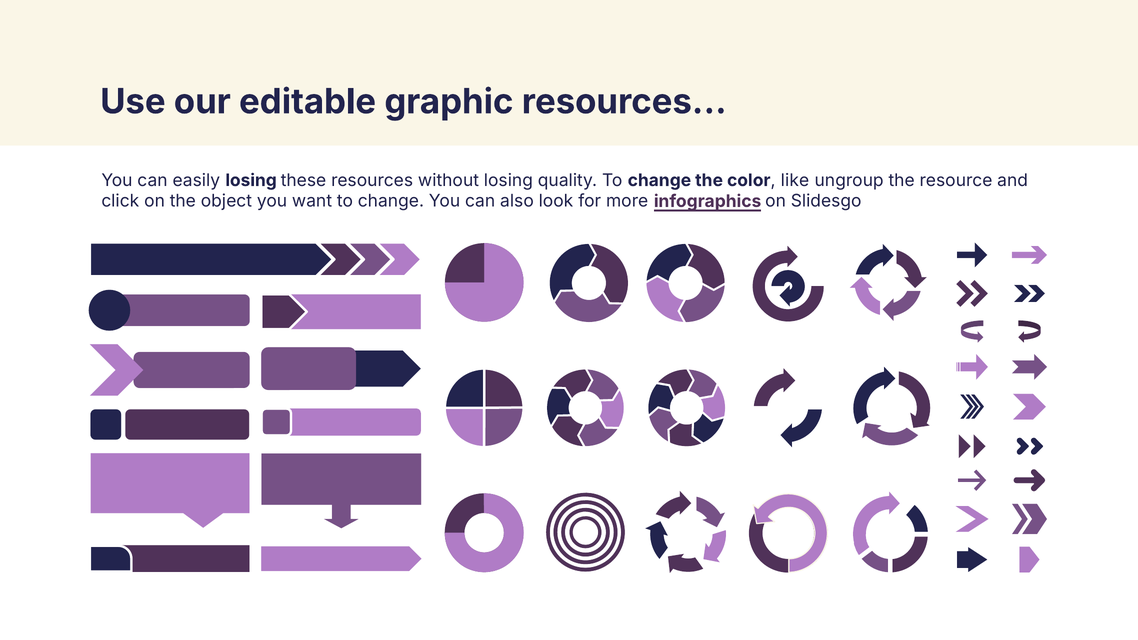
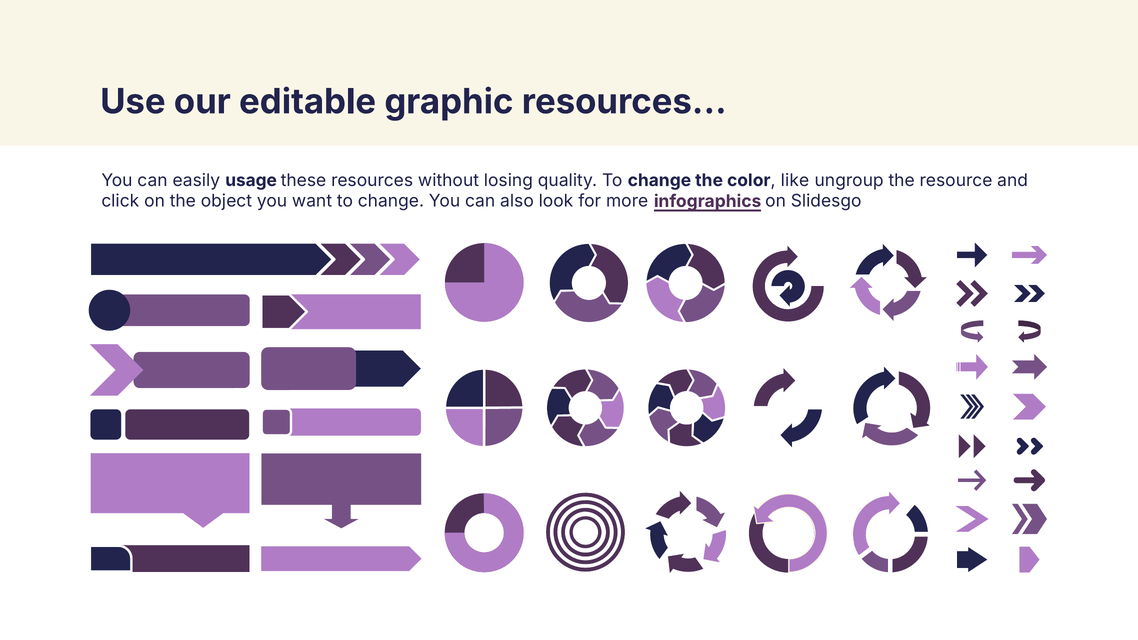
easily losing: losing -> usage
